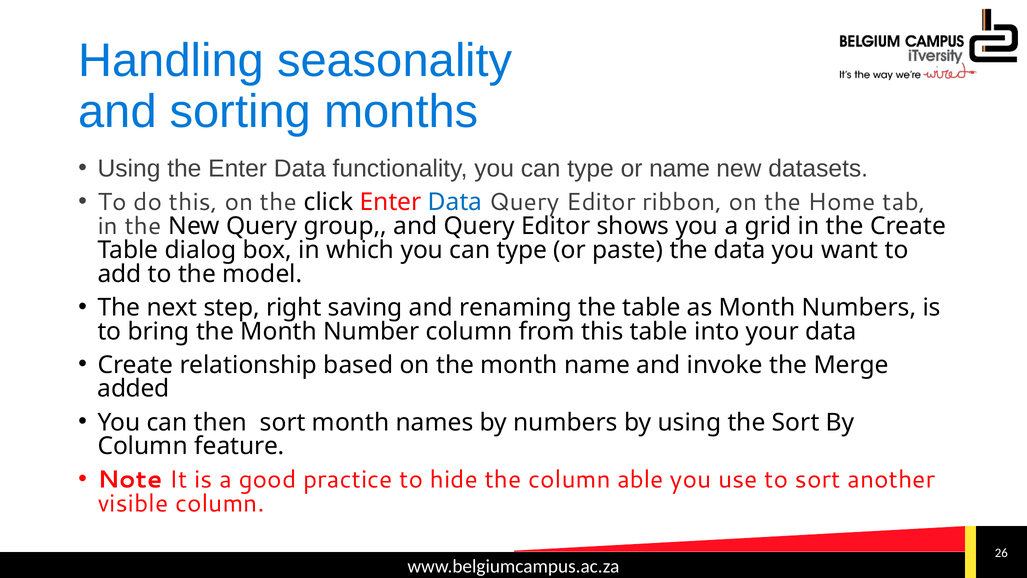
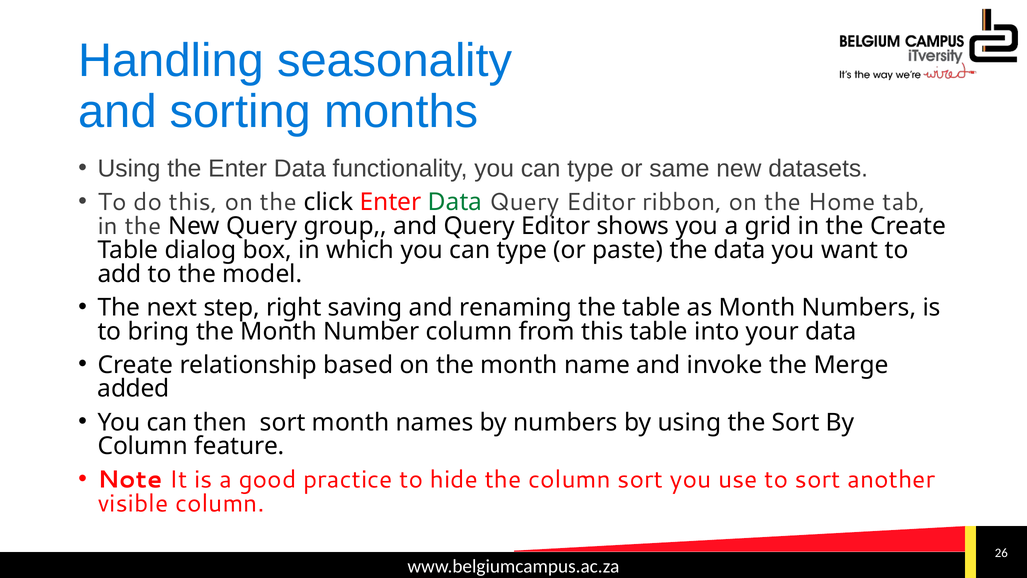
or name: name -> same
Data at (455, 202) colour: blue -> green
column able: able -> sort
